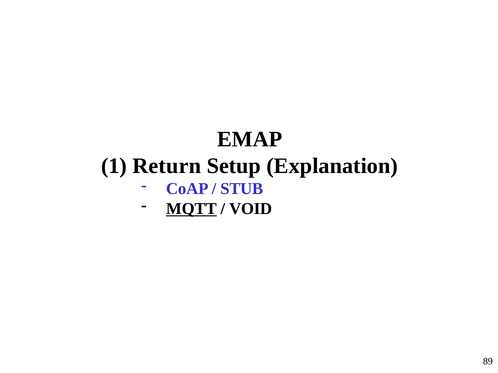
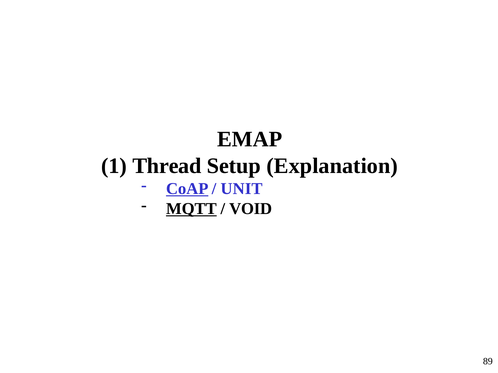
Return: Return -> Thread
CoAP underline: none -> present
STUB: STUB -> UNIT
